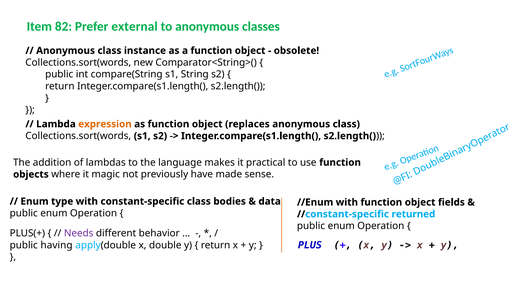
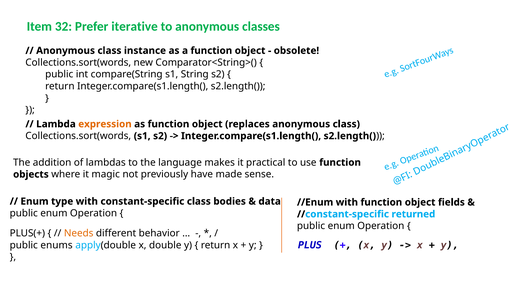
82: 82 -> 32
external: external -> iterative
Needs colour: purple -> orange
having: having -> enums
